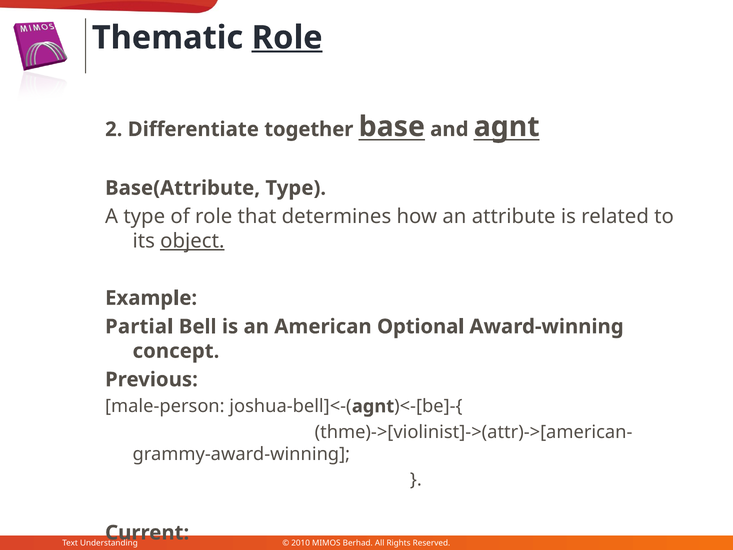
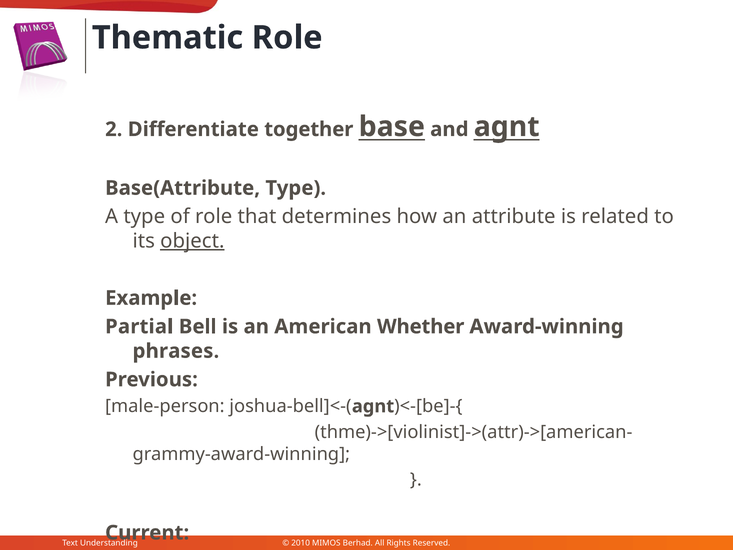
Role at (287, 38) underline: present -> none
Optional: Optional -> Whether
concept: concept -> phrases
